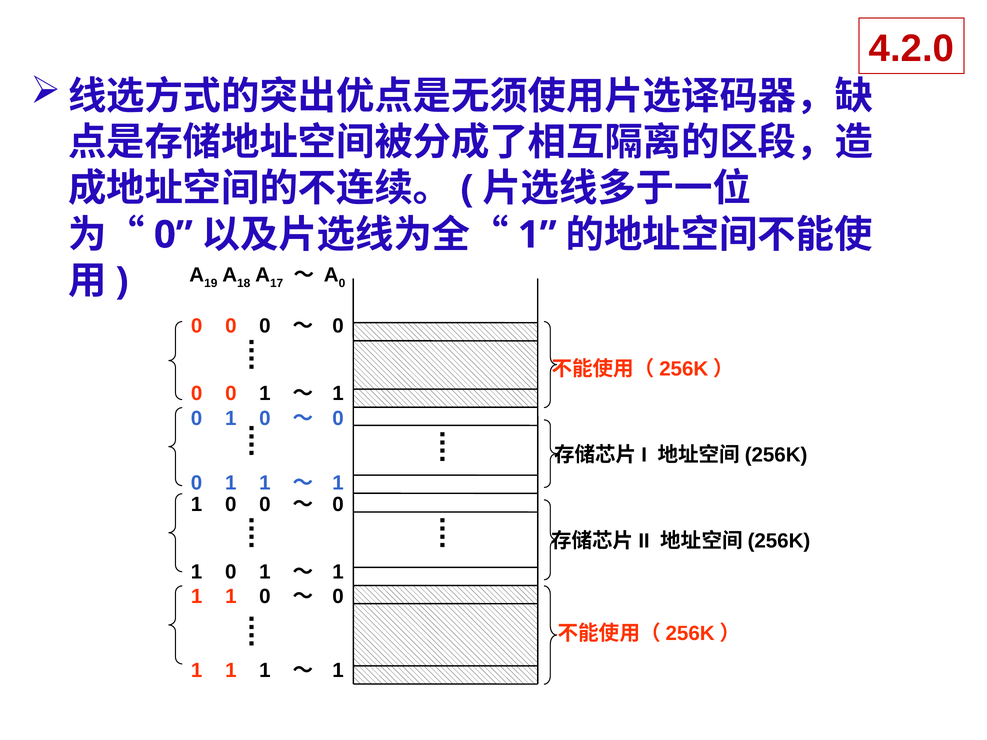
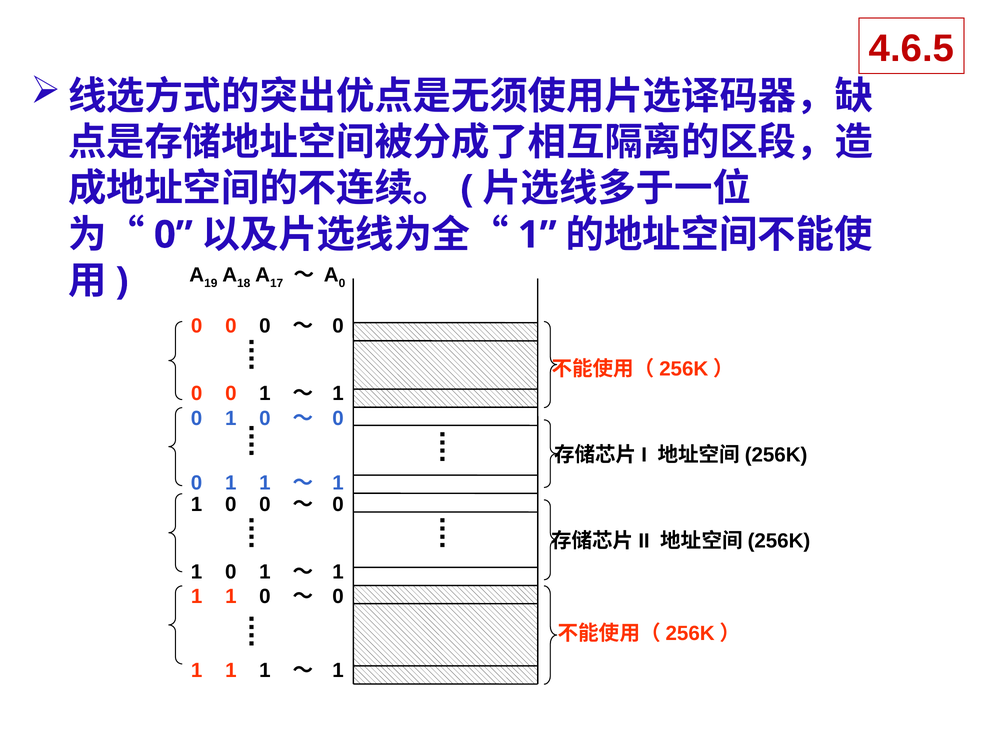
4.2.0: 4.2.0 -> 4.6.5
